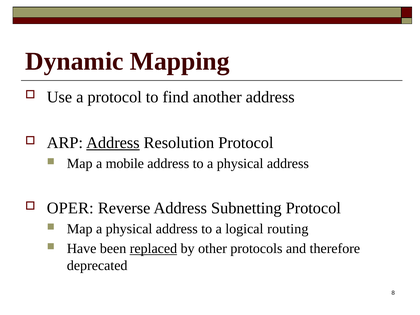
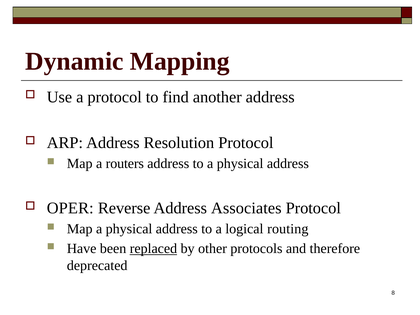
Address at (113, 143) underline: present -> none
mobile: mobile -> routers
Subnetting: Subnetting -> Associates
